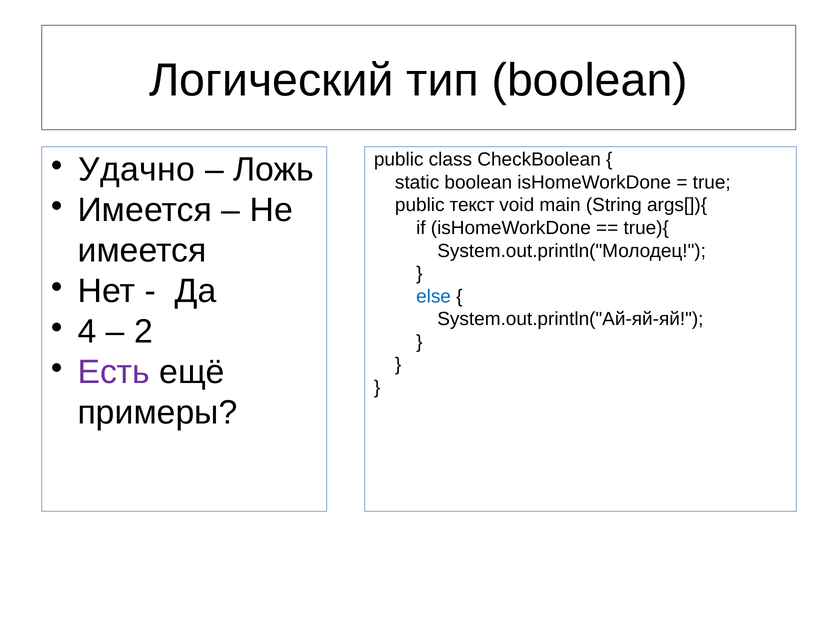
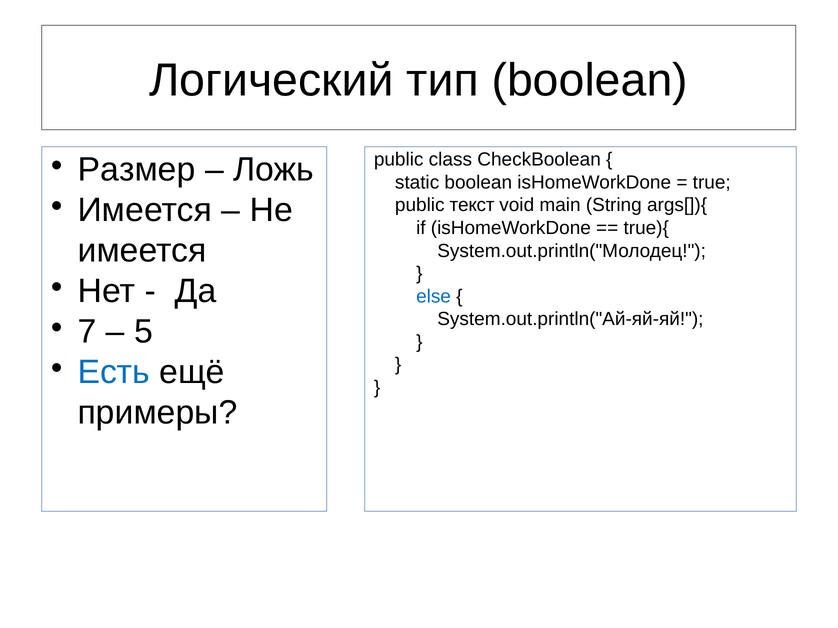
Удачно: Удачно -> Размер
4: 4 -> 7
2: 2 -> 5
Есть colour: purple -> blue
